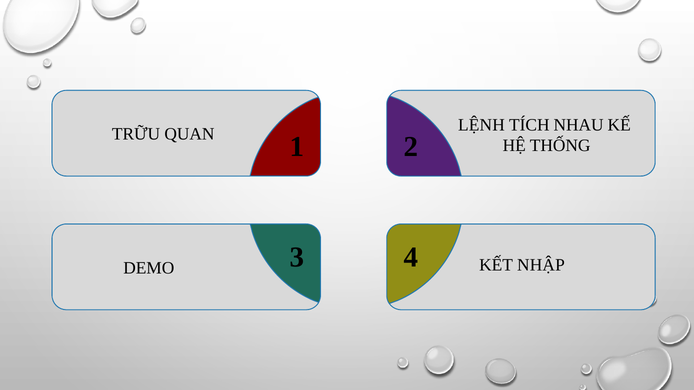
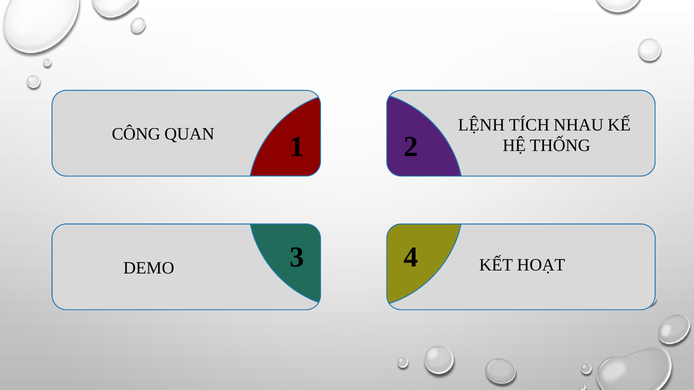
TRỮU: TRỮU -> CÔNG
NHẬP: NHẬP -> HOẠT
